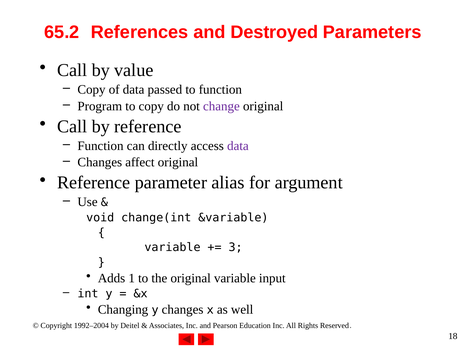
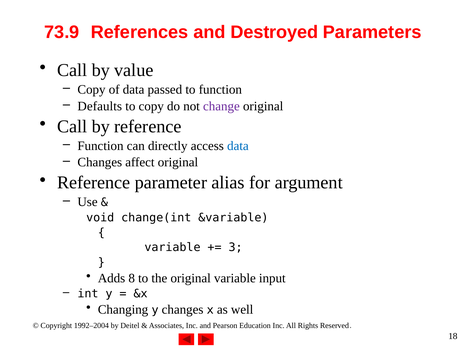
65.2: 65.2 -> 73.9
Program: Program -> Defaults
data at (238, 146) colour: purple -> blue
1: 1 -> 8
